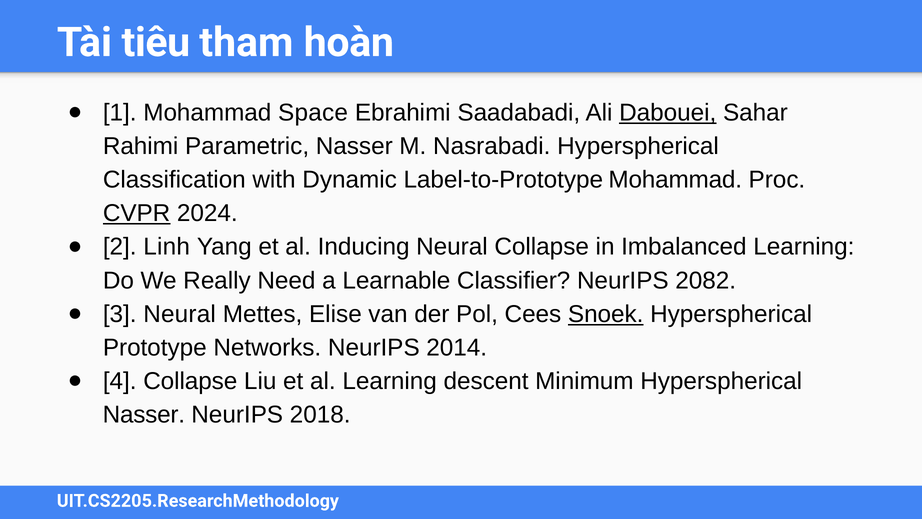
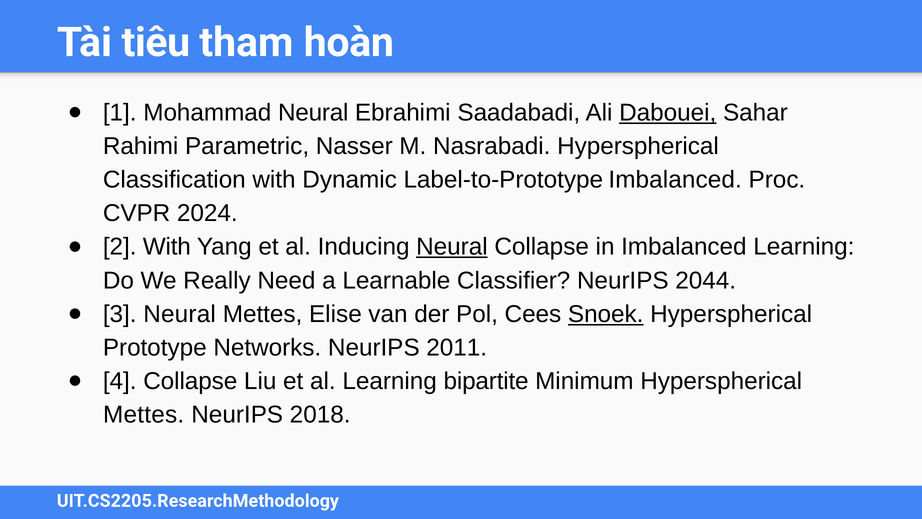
Mohammad Space: Space -> Neural
Label-to-Prototype Mohammad: Mohammad -> Imbalanced
CVPR underline: present -> none
2 Linh: Linh -> With
Neural at (452, 247) underline: none -> present
2082: 2082 -> 2044
2014: 2014 -> 2011
descent: descent -> bipartite
Nasser at (144, 414): Nasser -> Mettes
